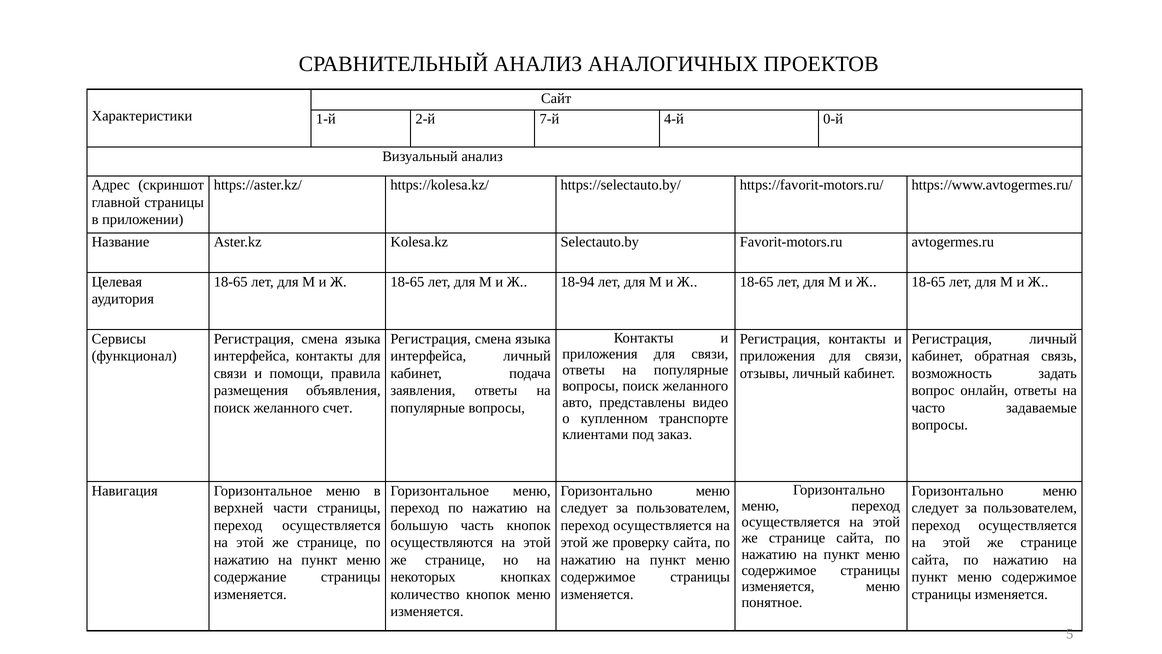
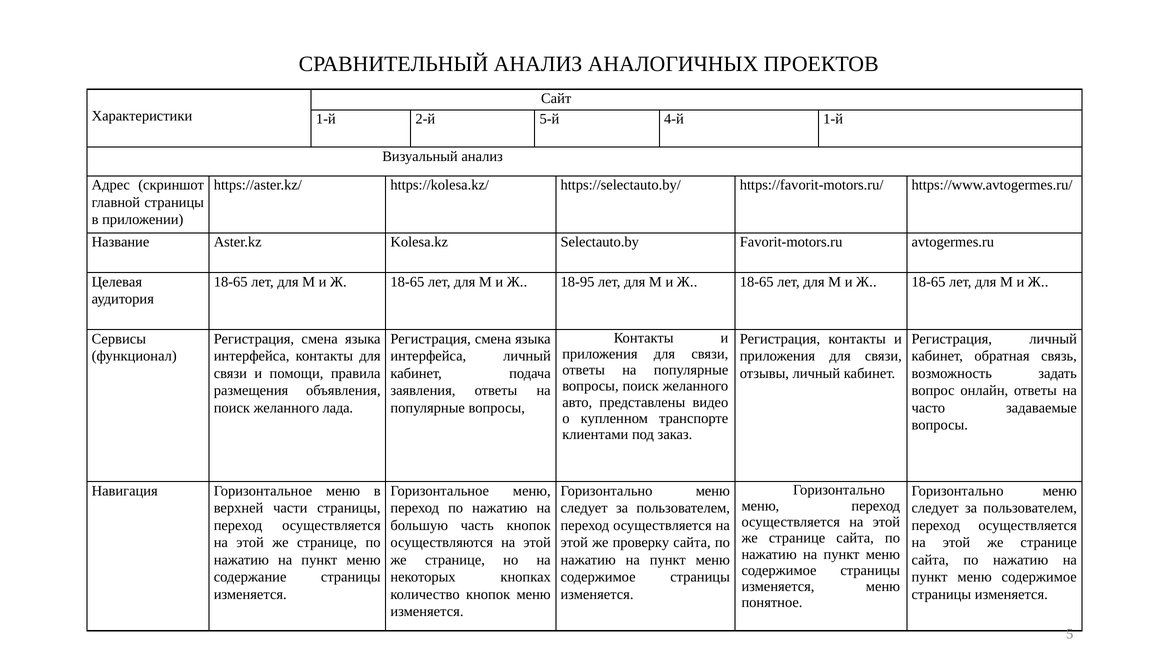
7-й: 7-й -> 5-й
4-й 0-й: 0-й -> 1-й
18-94: 18-94 -> 18-95
счет: счет -> лада
